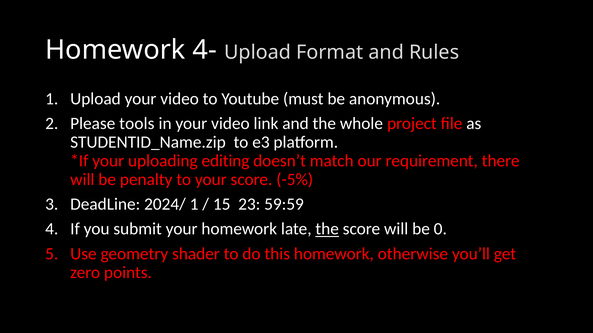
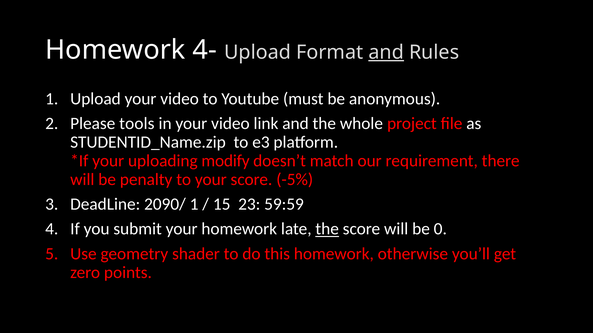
and at (386, 52) underline: none -> present
editing: editing -> modify
2024/: 2024/ -> 2090/
